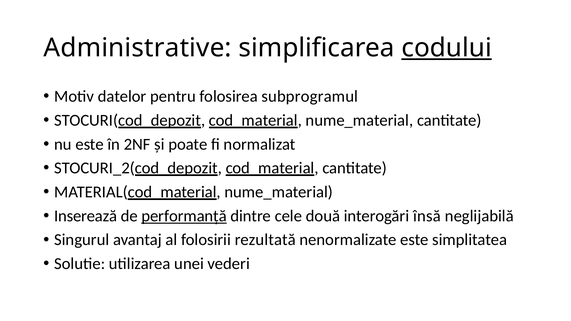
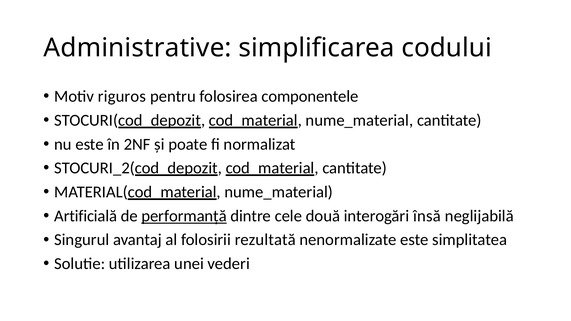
codului underline: present -> none
datelor: datelor -> riguros
subprogramul: subprogramul -> componentele
Inserează: Inserează -> Artificială
